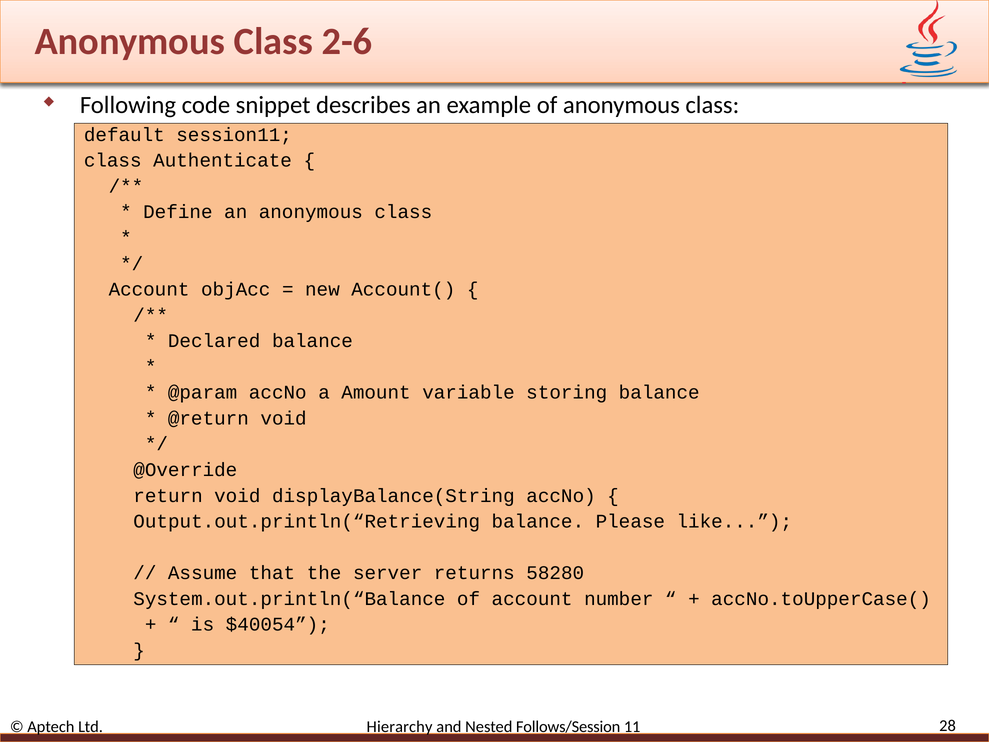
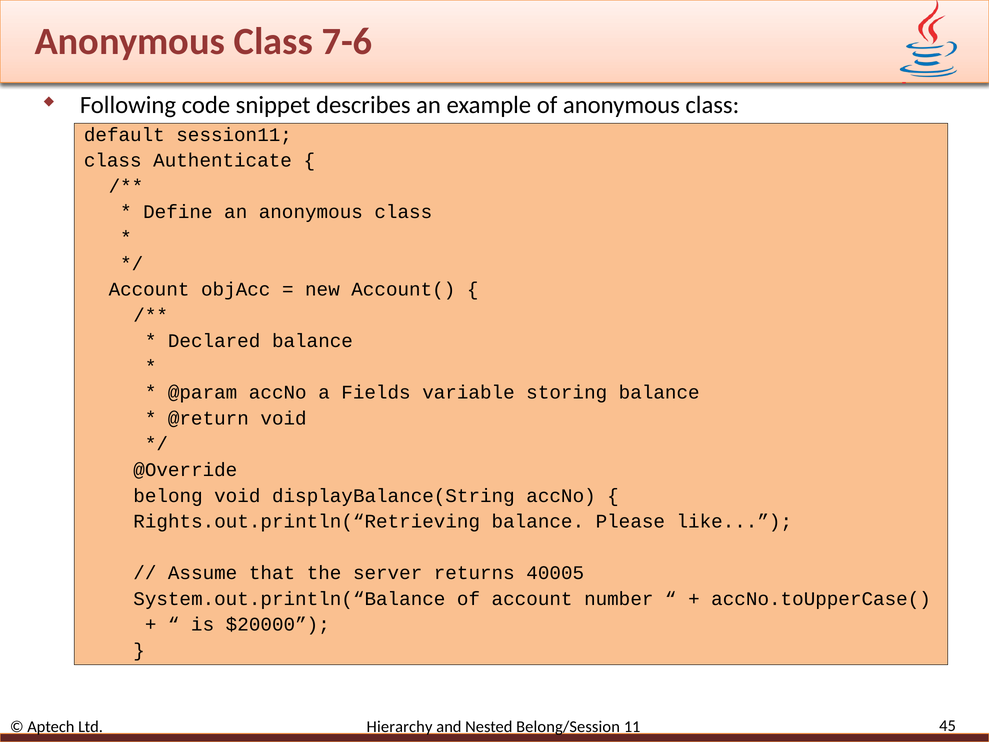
2-6: 2-6 -> 7-6
Amount: Amount -> Fields
return: return -> belong
Output.out.println(“Retrieving: Output.out.println(“Retrieving -> Rights.out.println(“Retrieving
58280: 58280 -> 40005
$40054: $40054 -> $20000
Follows/Session: Follows/Session -> Belong/Session
28: 28 -> 45
